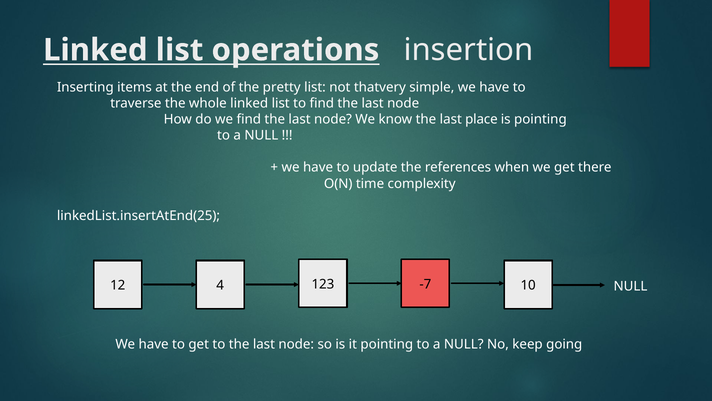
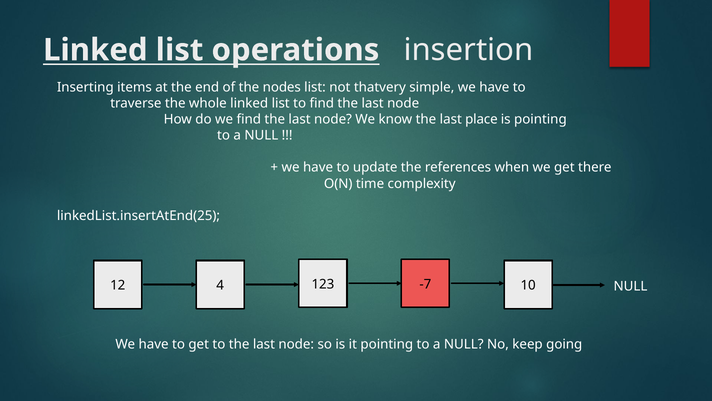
pretty: pretty -> nodes
